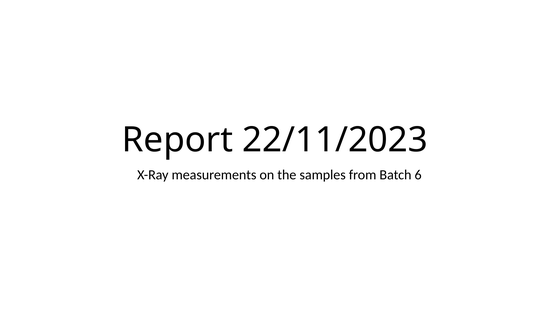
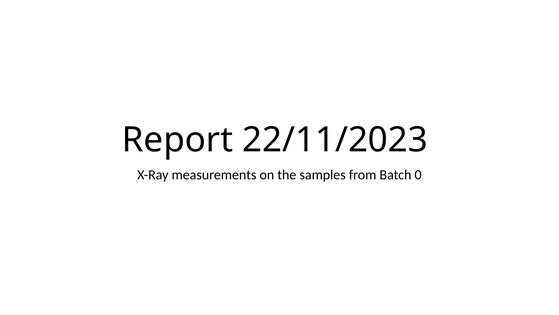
6: 6 -> 0
